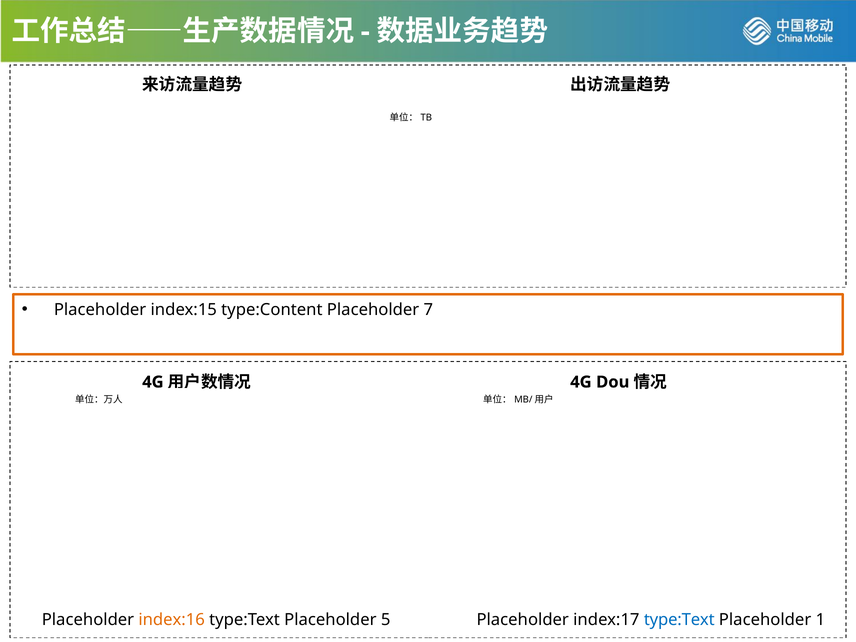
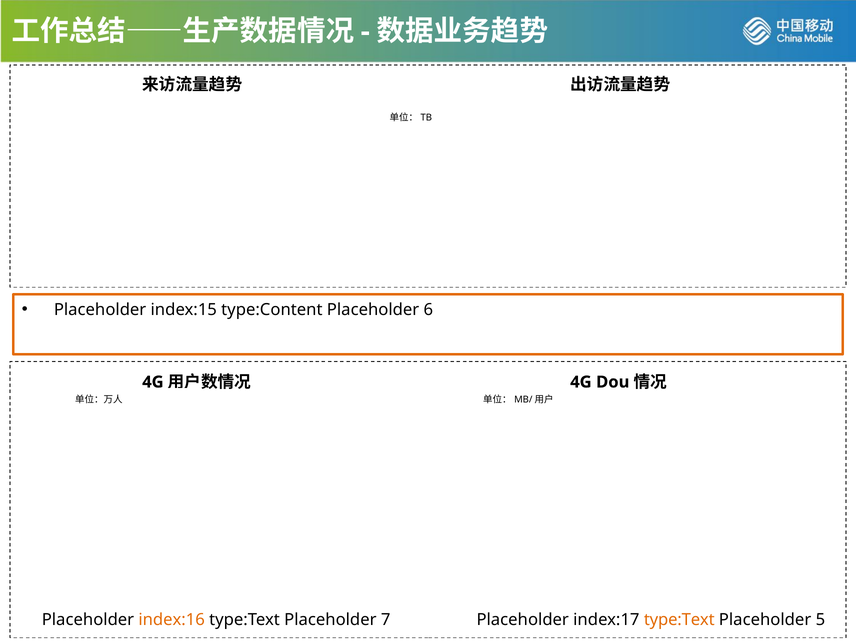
7: 7 -> 6
5: 5 -> 7
type:Text at (679, 620) colour: blue -> orange
1: 1 -> 5
